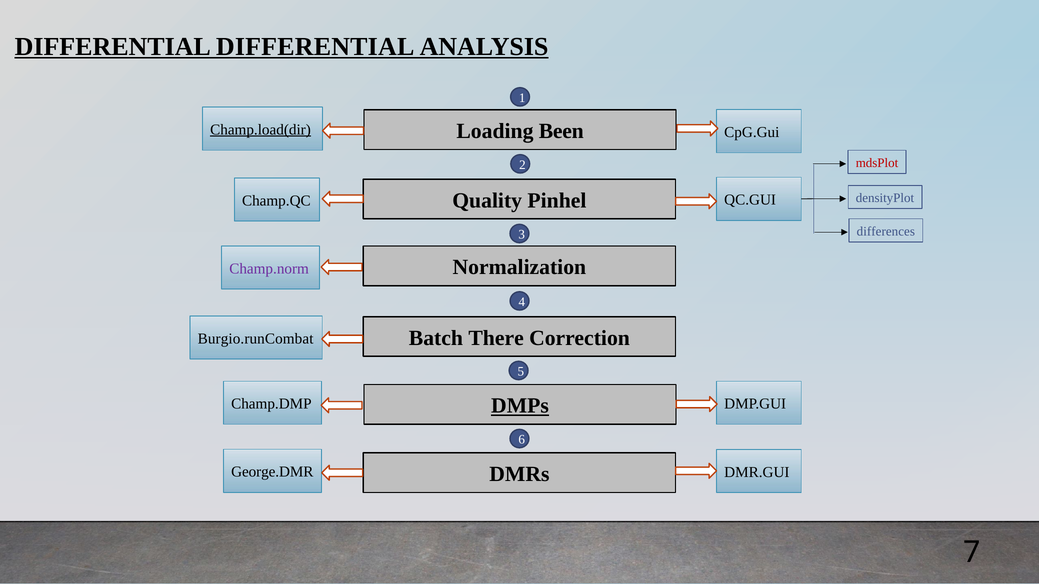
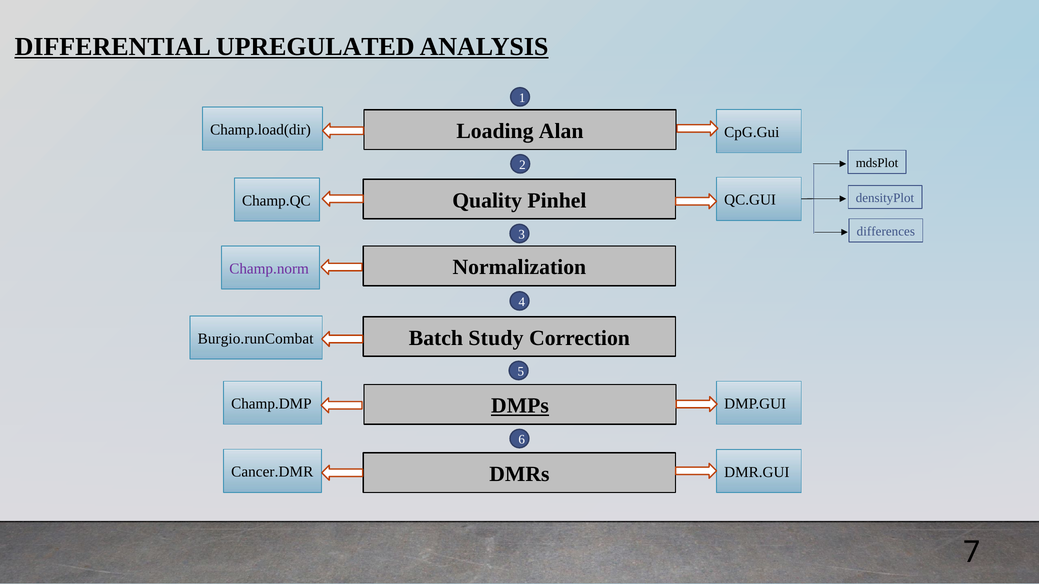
DIFFERENTIAL DIFFERENTIAL: DIFFERENTIAL -> UPREGULATED
Been: Been -> Alan
Champ.load(dir underline: present -> none
mdsPlot colour: red -> black
There: There -> Study
George.DMR: George.DMR -> Cancer.DMR
